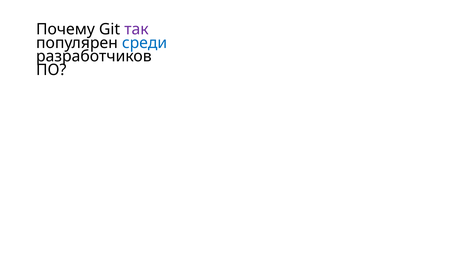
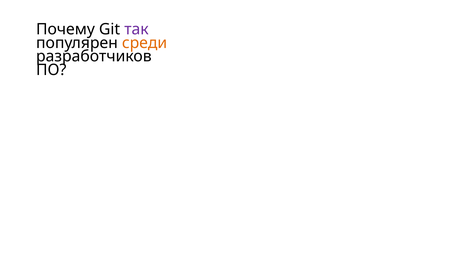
среди colour: blue -> orange
